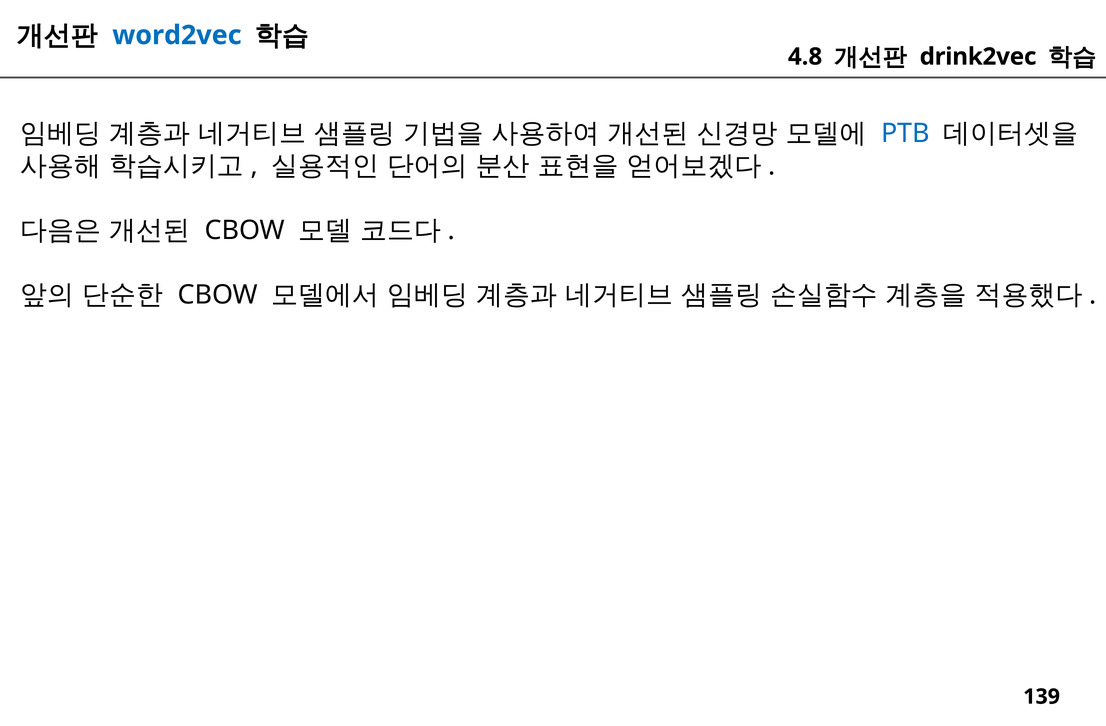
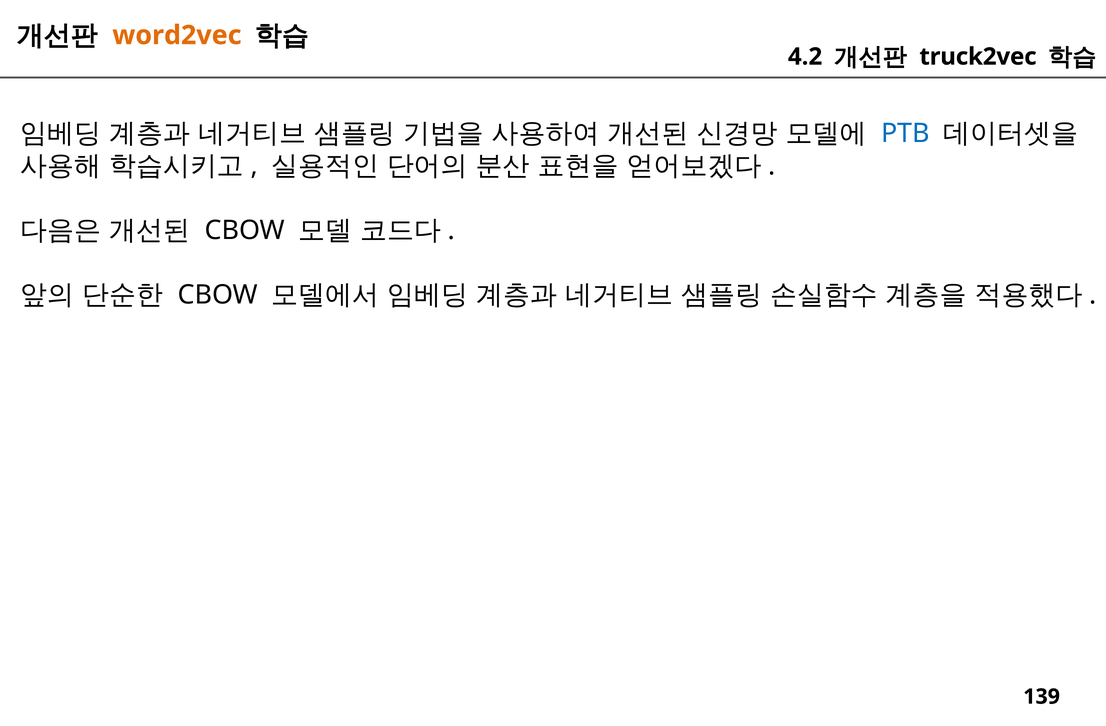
word2vec colour: blue -> orange
4.8: 4.8 -> 4.2
drink2vec: drink2vec -> truck2vec
